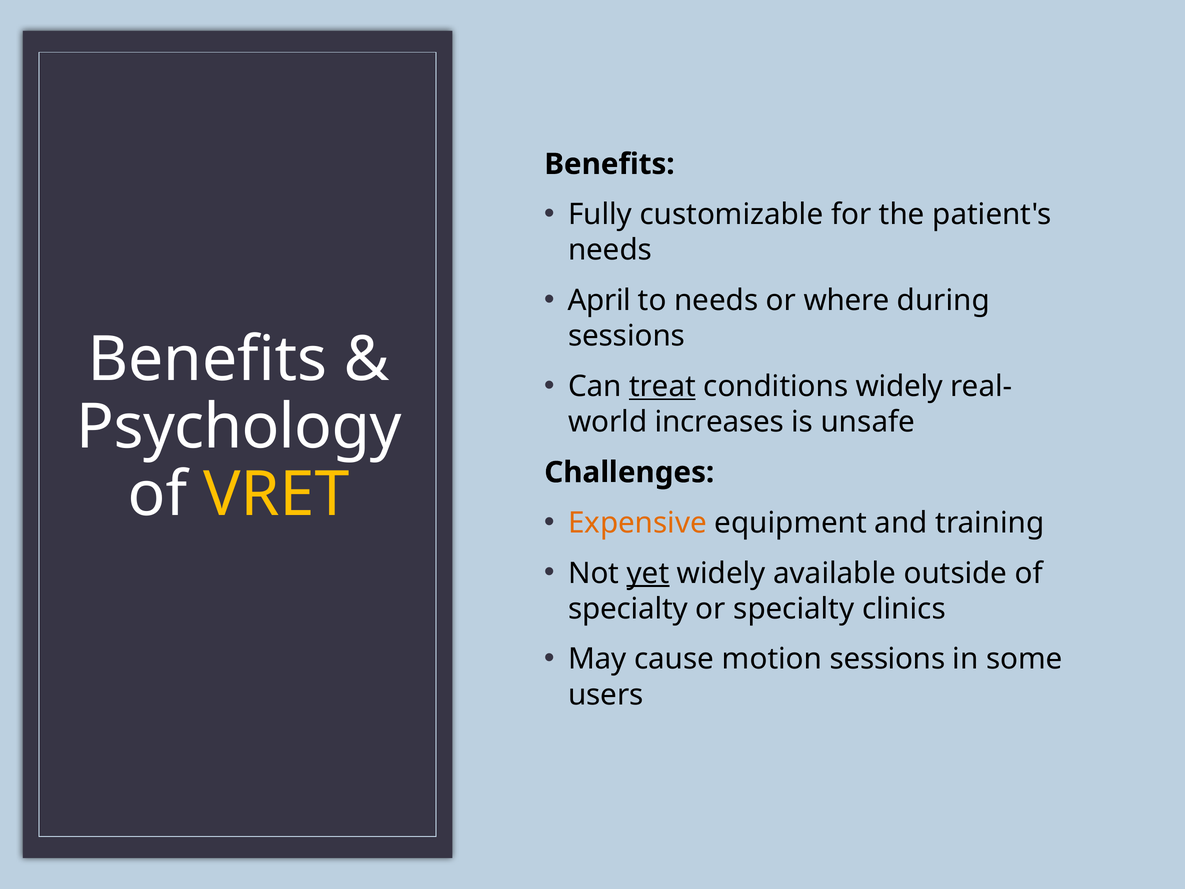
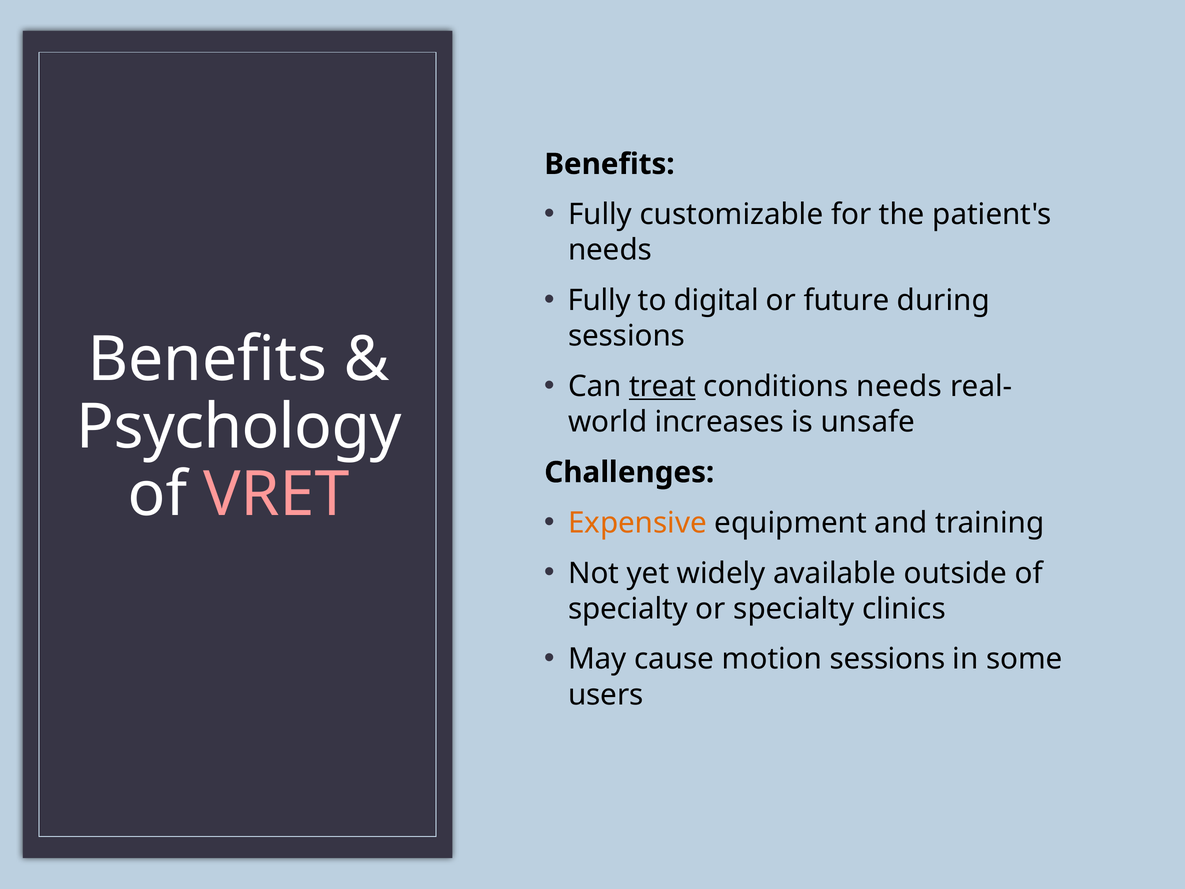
April at (599, 300): April -> Fully
to needs: needs -> digital
where: where -> future
conditions widely: widely -> needs
VRET colour: yellow -> pink
yet underline: present -> none
